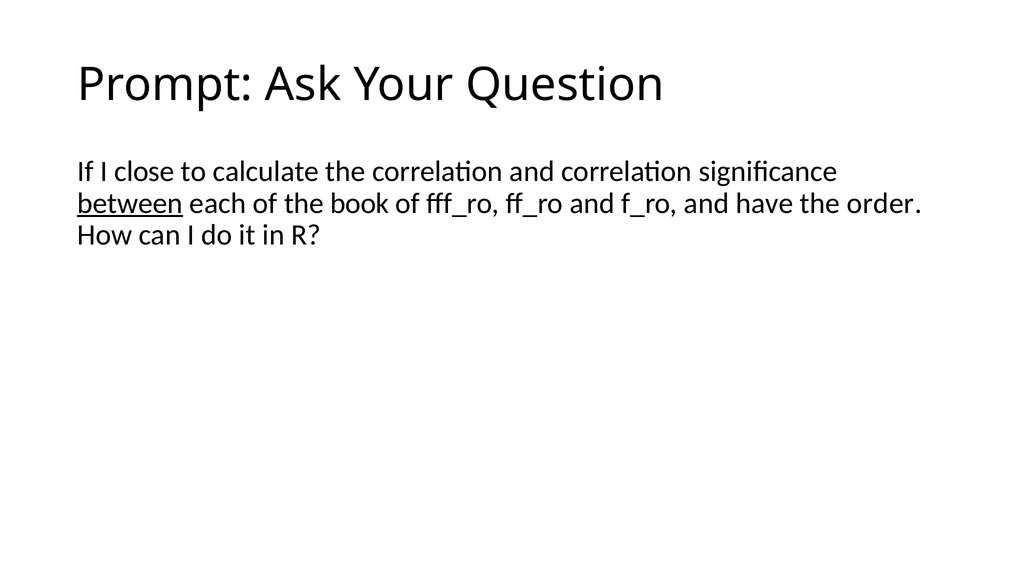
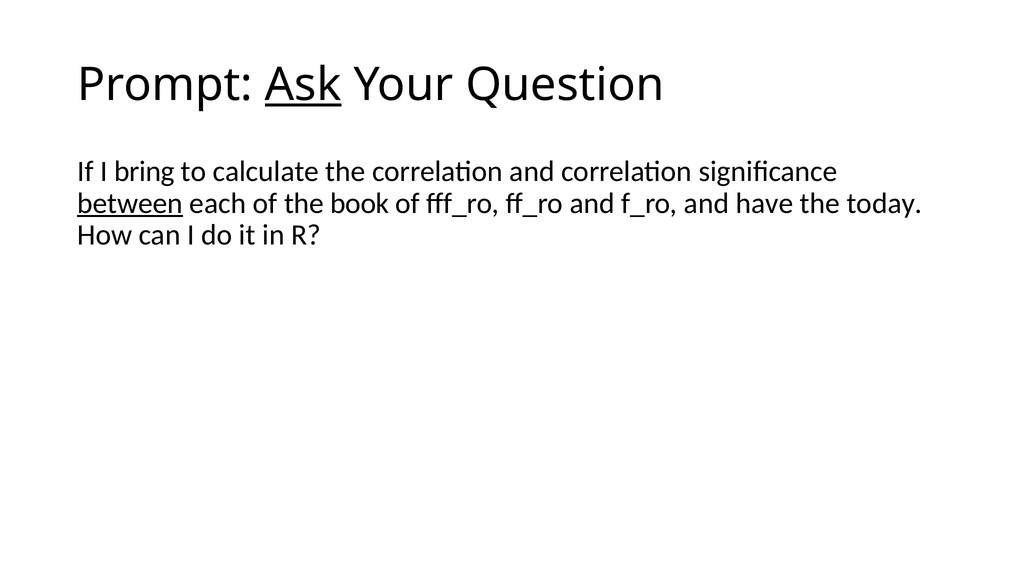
Ask underline: none -> present
close: close -> bring
order: order -> today
